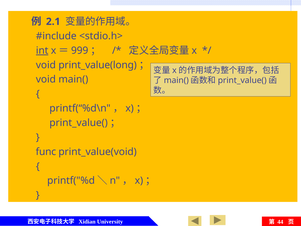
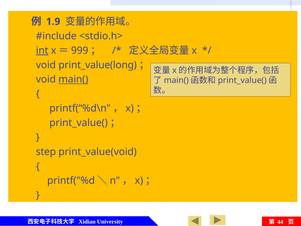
2.1: 2.1 -> 1.9
main( at (73, 79) underline: none -> present
func: func -> step
